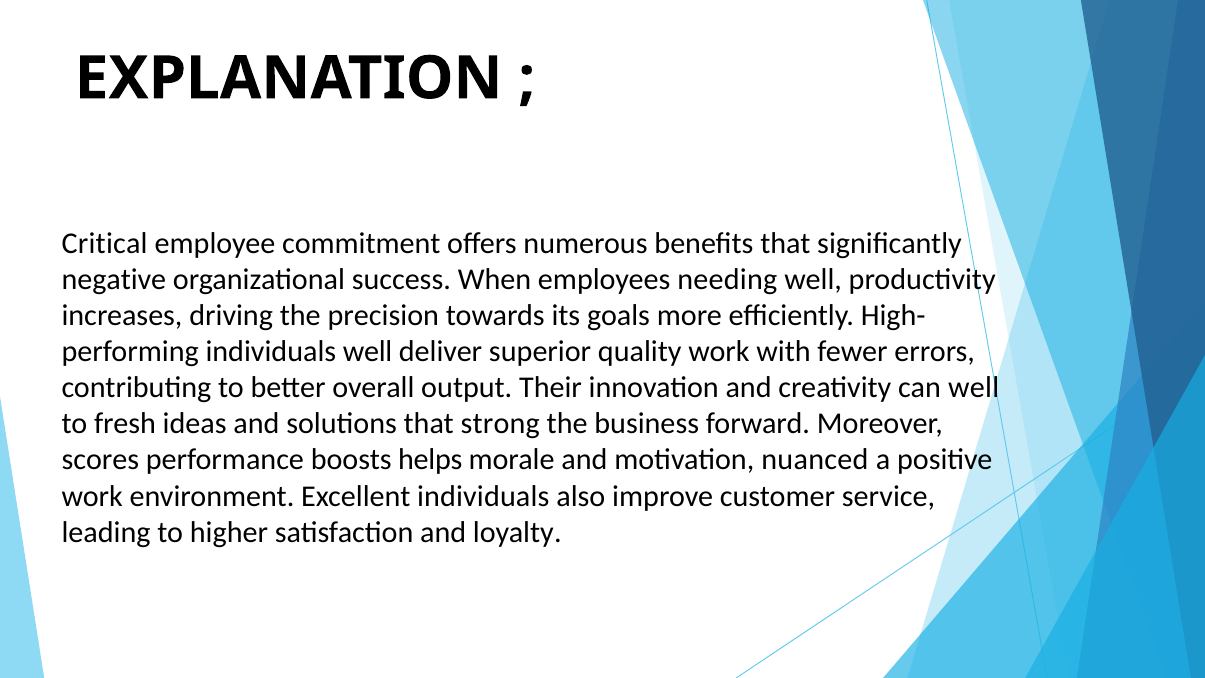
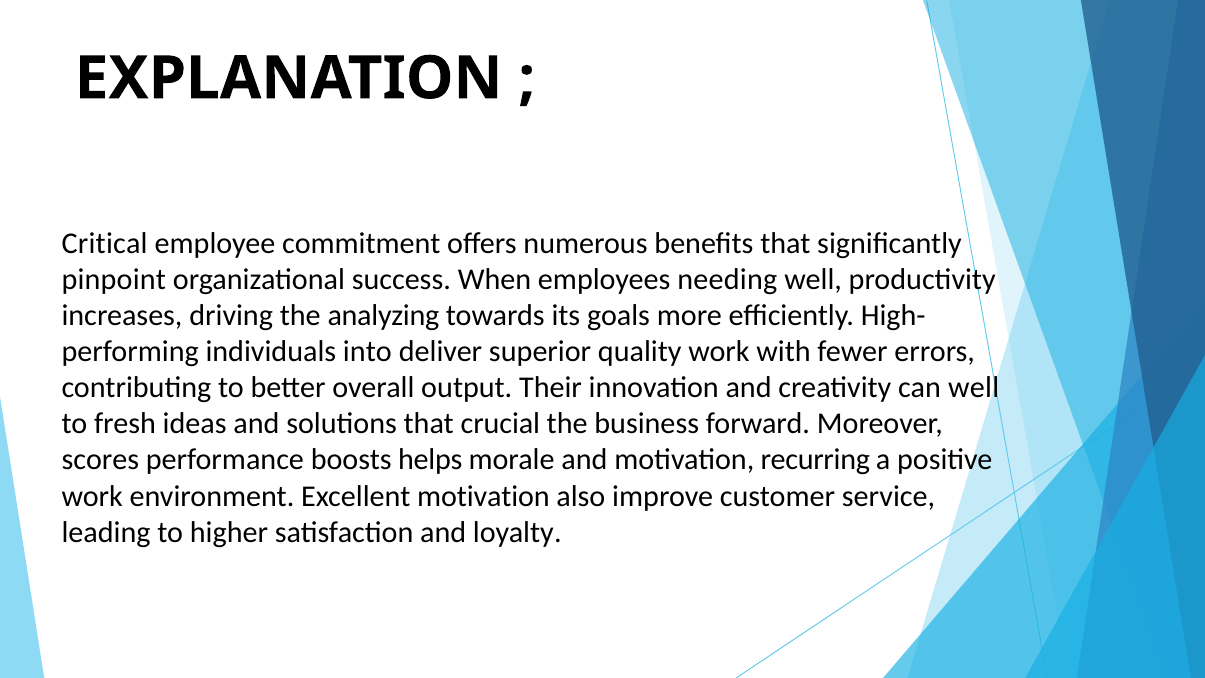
negative: negative -> pinpoint
precision: precision -> analyzing
individuals well: well -> into
strong: strong -> crucial
nuanced: nuanced -> recurring
Excellent individuals: individuals -> motivation
